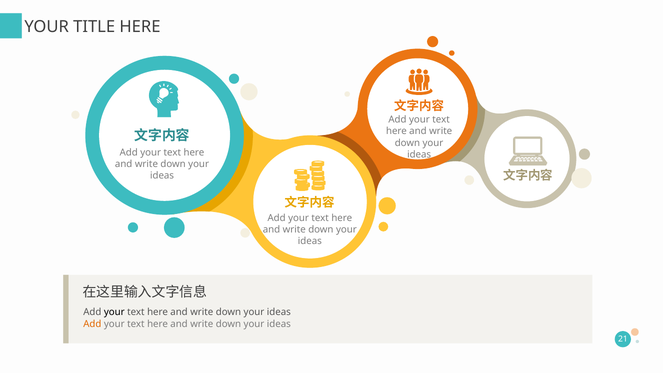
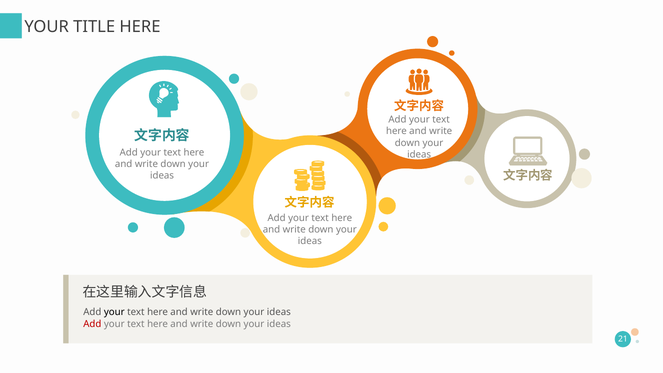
Add at (92, 324) colour: orange -> red
